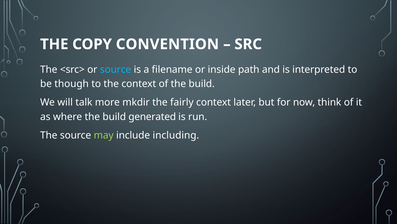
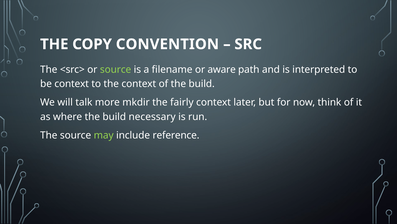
source at (116, 69) colour: light blue -> light green
inside: inside -> aware
be though: though -> context
generated: generated -> necessary
including: including -> reference
